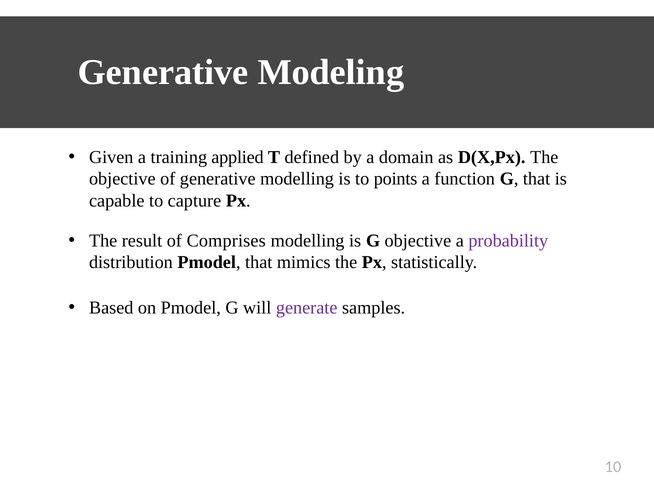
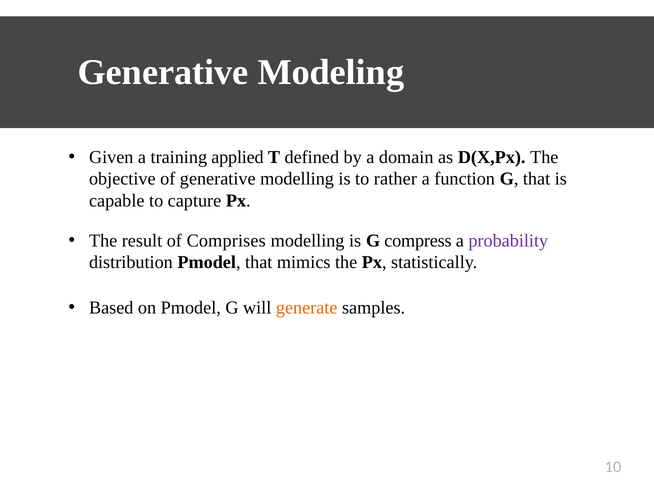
points: points -> rather
G objective: objective -> compress
generate colour: purple -> orange
